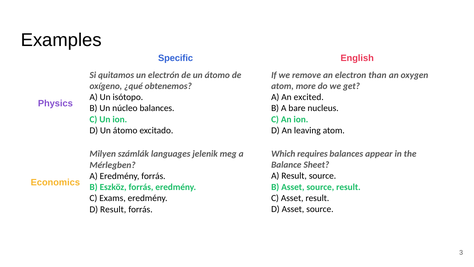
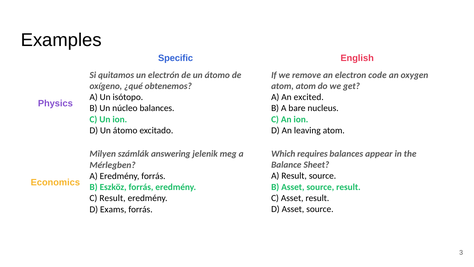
than: than -> code
atom more: more -> atom
languages: languages -> answering
C Exams: Exams -> Result
D Result: Result -> Exams
